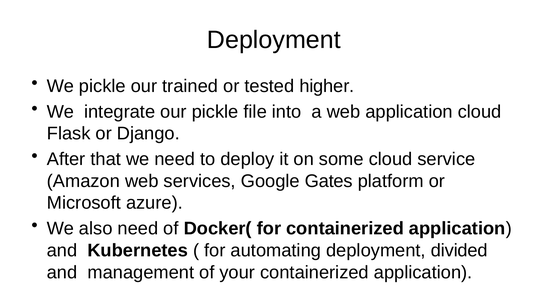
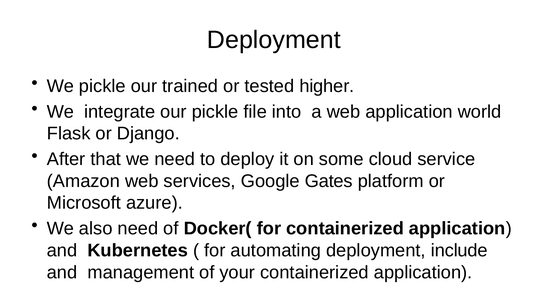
application cloud: cloud -> world
divided: divided -> include
